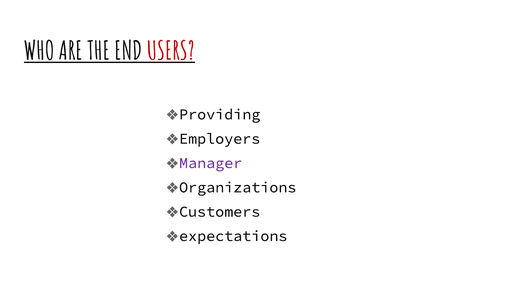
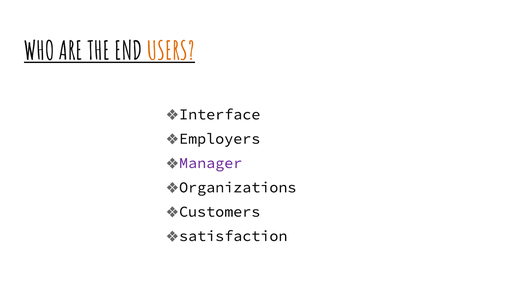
USERS colour: red -> orange
Providing: Providing -> Interface
expectations: expectations -> satisfaction
